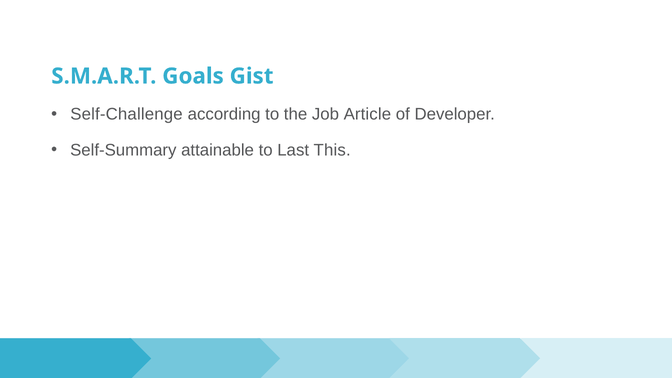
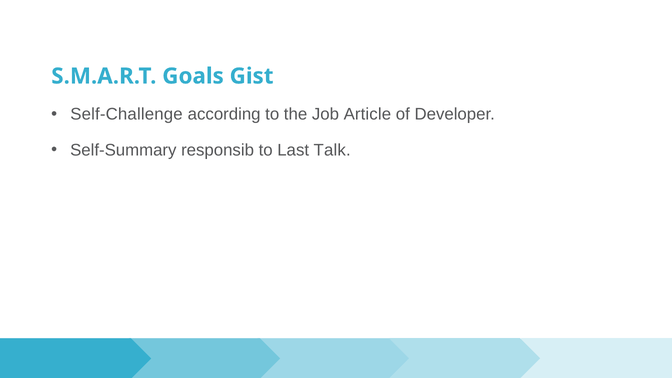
attainable: attainable -> responsib
This: This -> Talk
